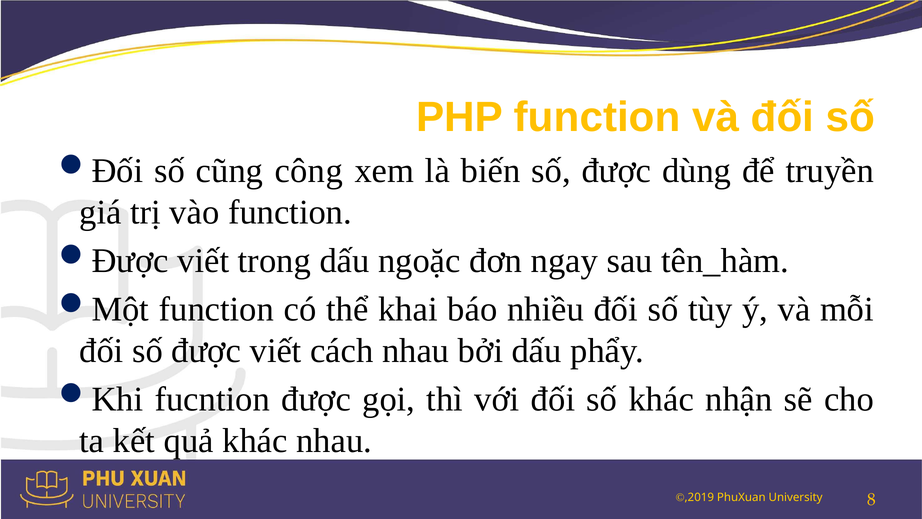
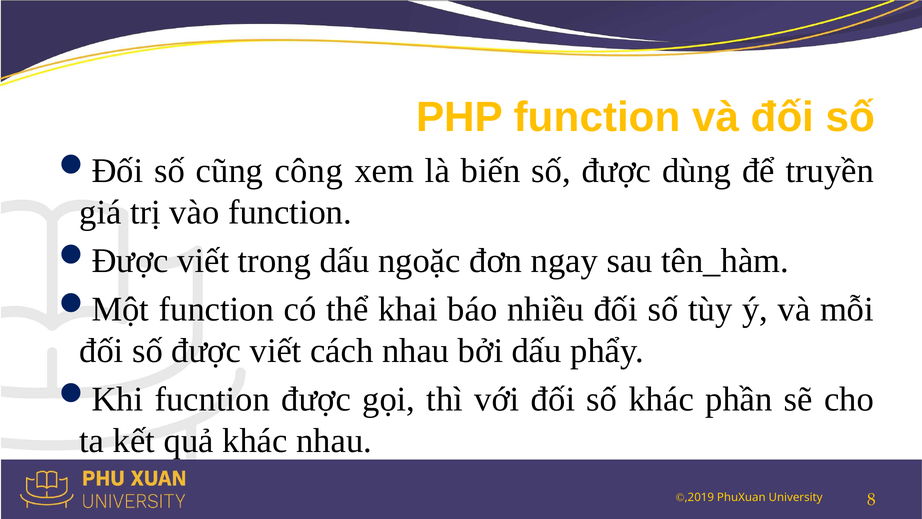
nhận: nhận -> phần
